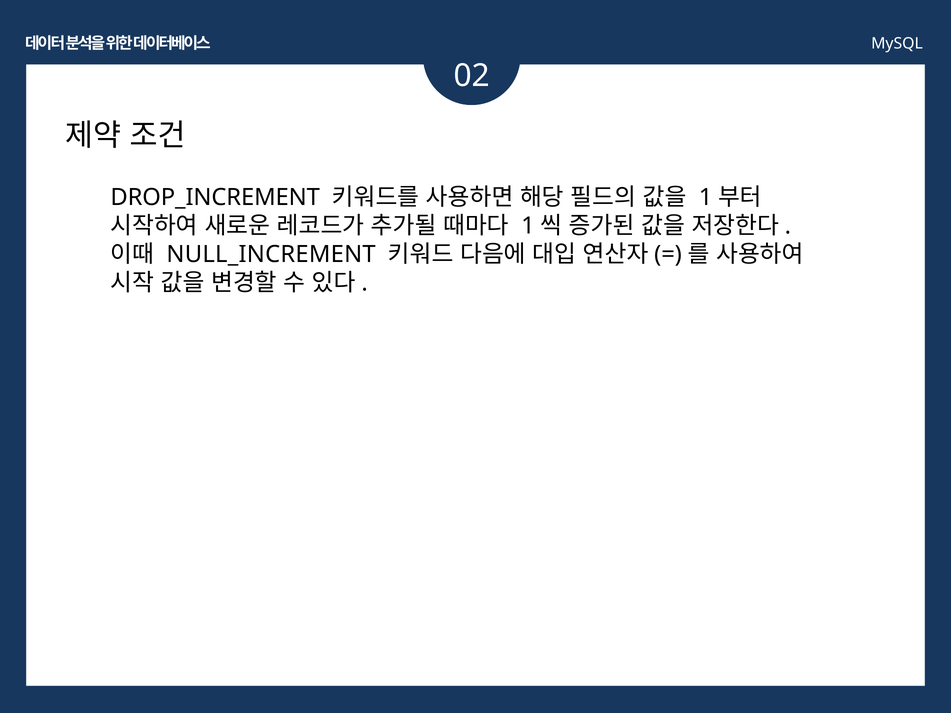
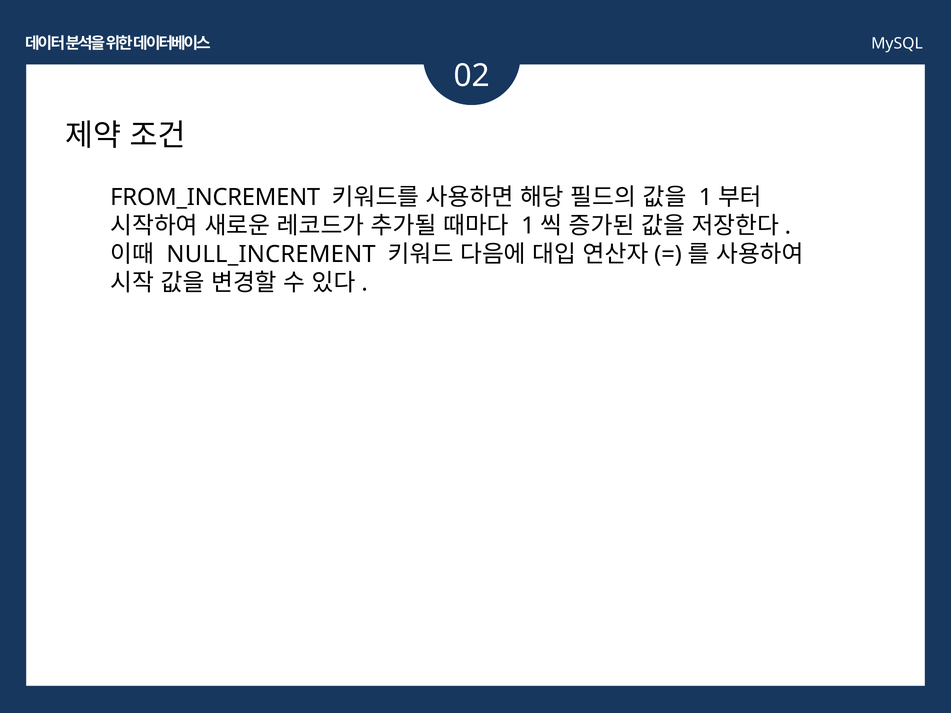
DROP_INCREMENT: DROP_INCREMENT -> FROM_INCREMENT
